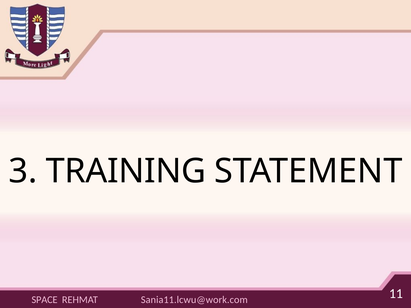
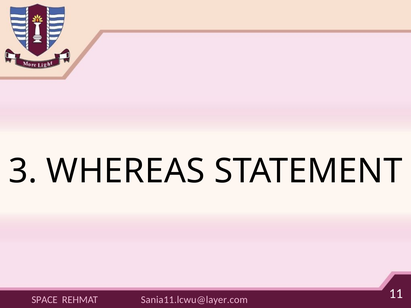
TRAINING: TRAINING -> WHEREAS
Sania11.lcwu@work.com: Sania11.lcwu@work.com -> Sania11.lcwu@layer.com
